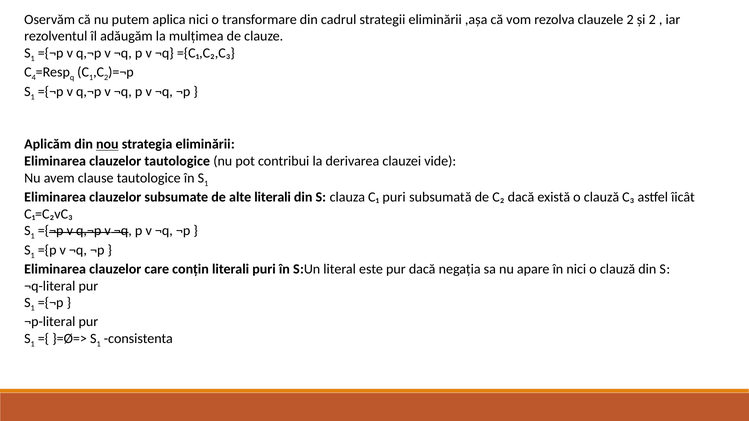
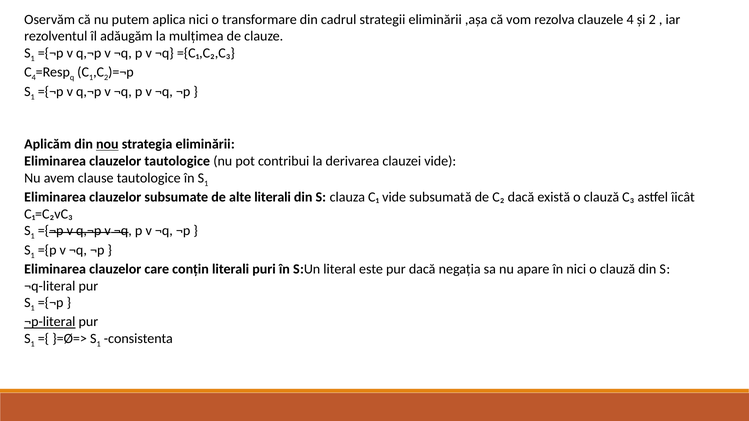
clauzele 2: 2 -> 4
C₁ puri: puri -> vide
¬p-literal underline: none -> present
